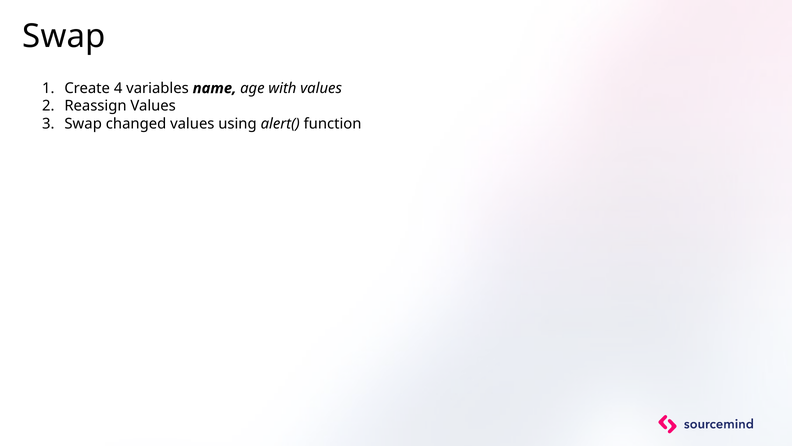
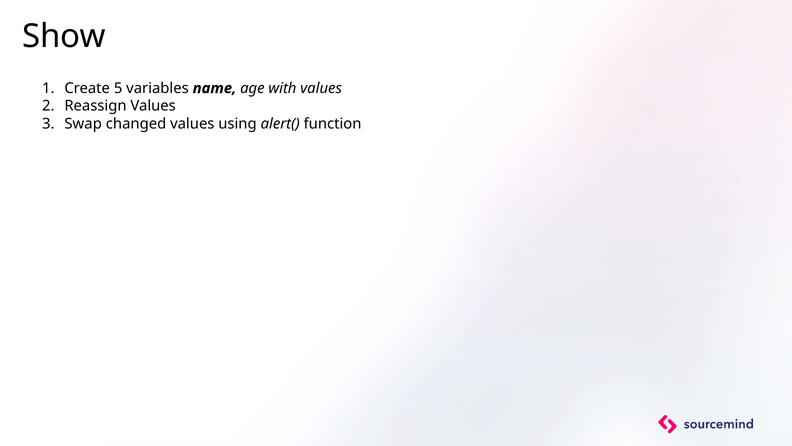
Swap at (64, 36): Swap -> Show
4: 4 -> 5
